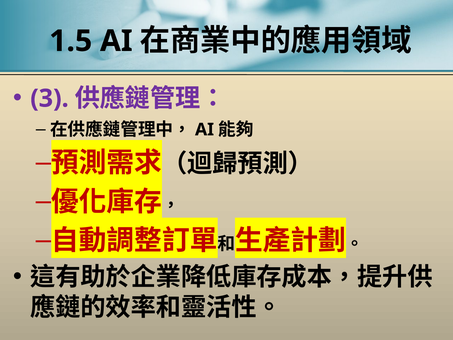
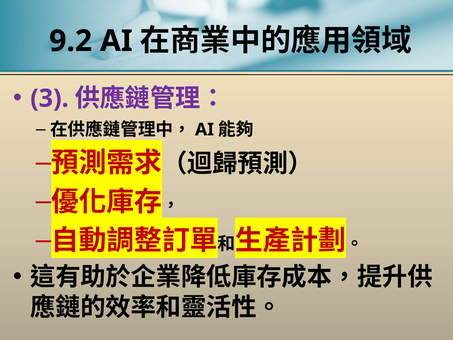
1.5: 1.5 -> 9.2
